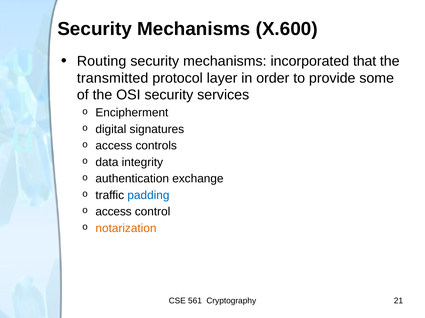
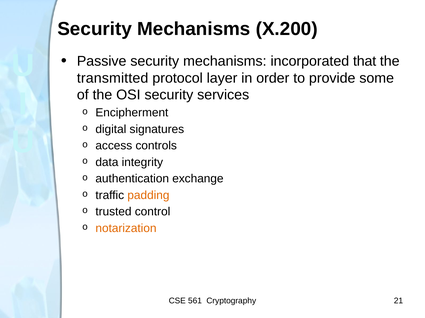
X.600: X.600 -> X.200
Routing: Routing -> Passive
padding colour: blue -> orange
access at (114, 212): access -> trusted
